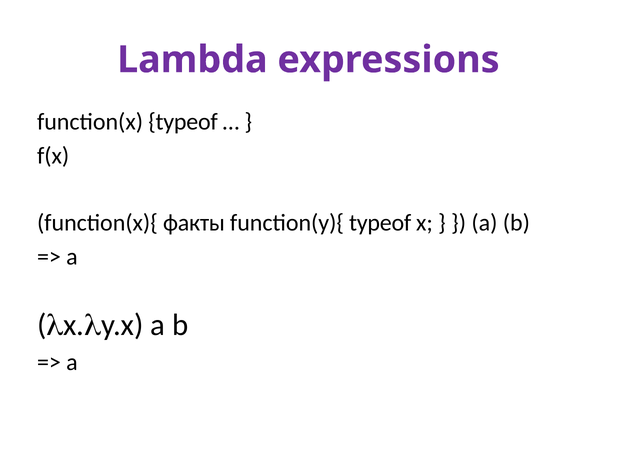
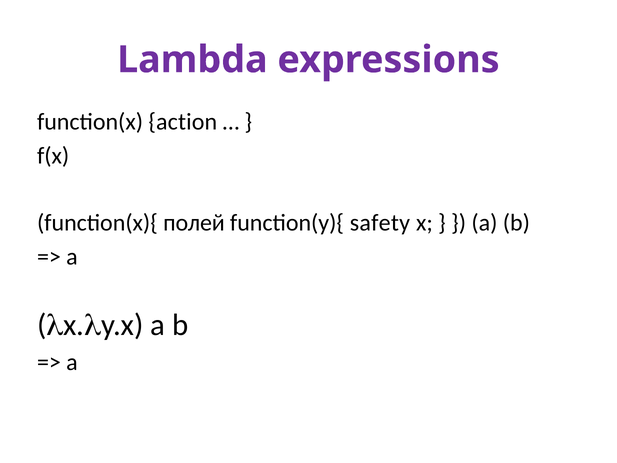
function(x typeof: typeof -> action
факты: факты -> полей
function(y){ typeof: typeof -> safety
